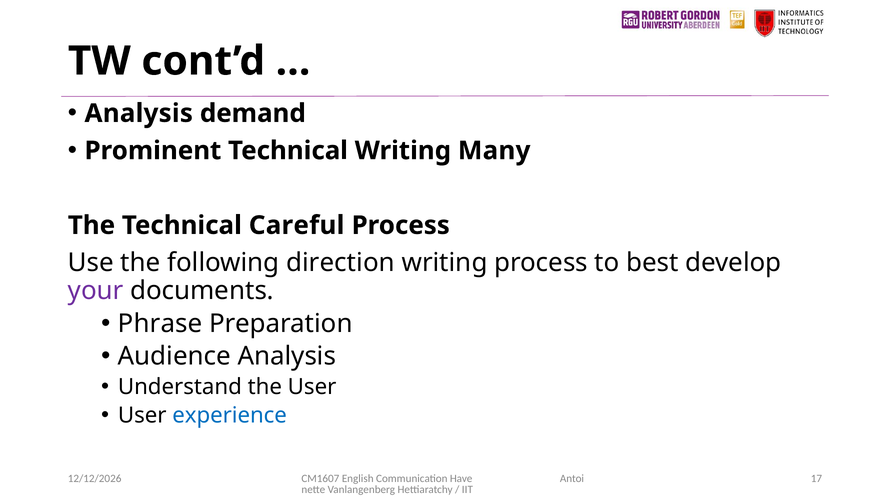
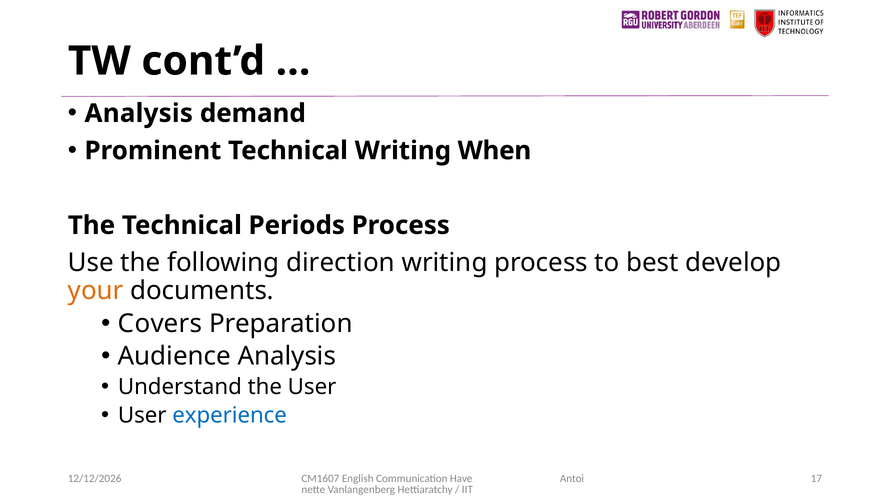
Many: Many -> When
Careful: Careful -> Periods
your colour: purple -> orange
Phrase: Phrase -> Covers
